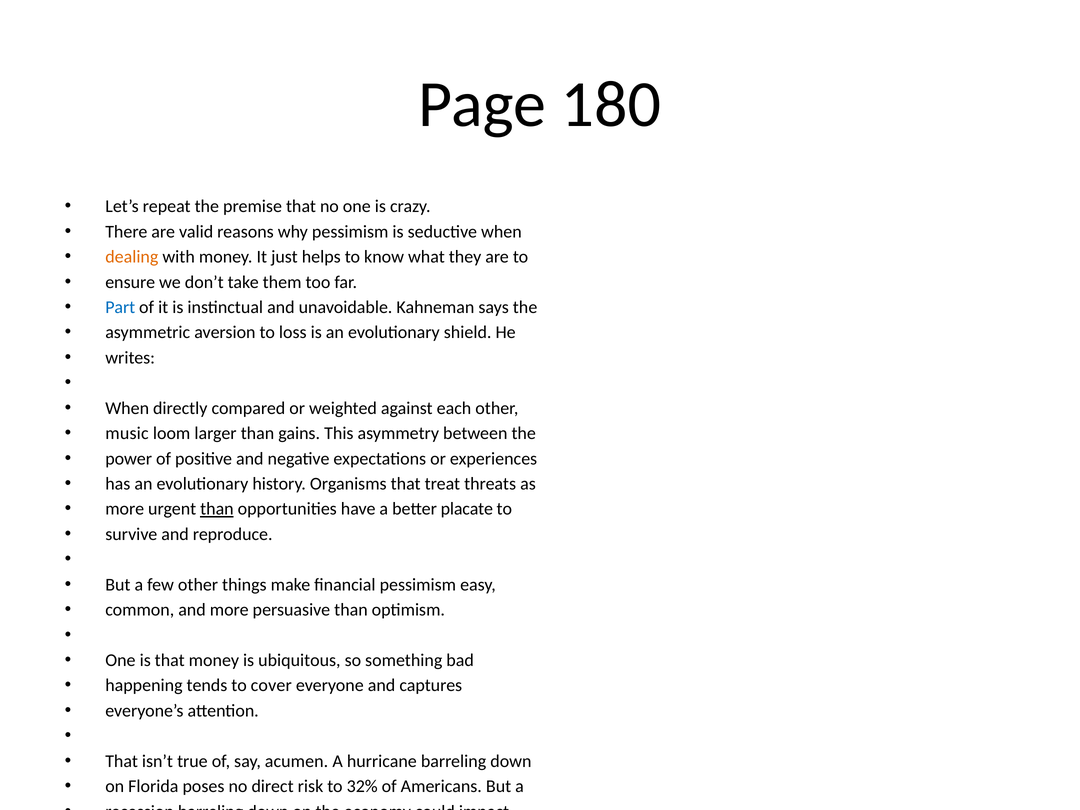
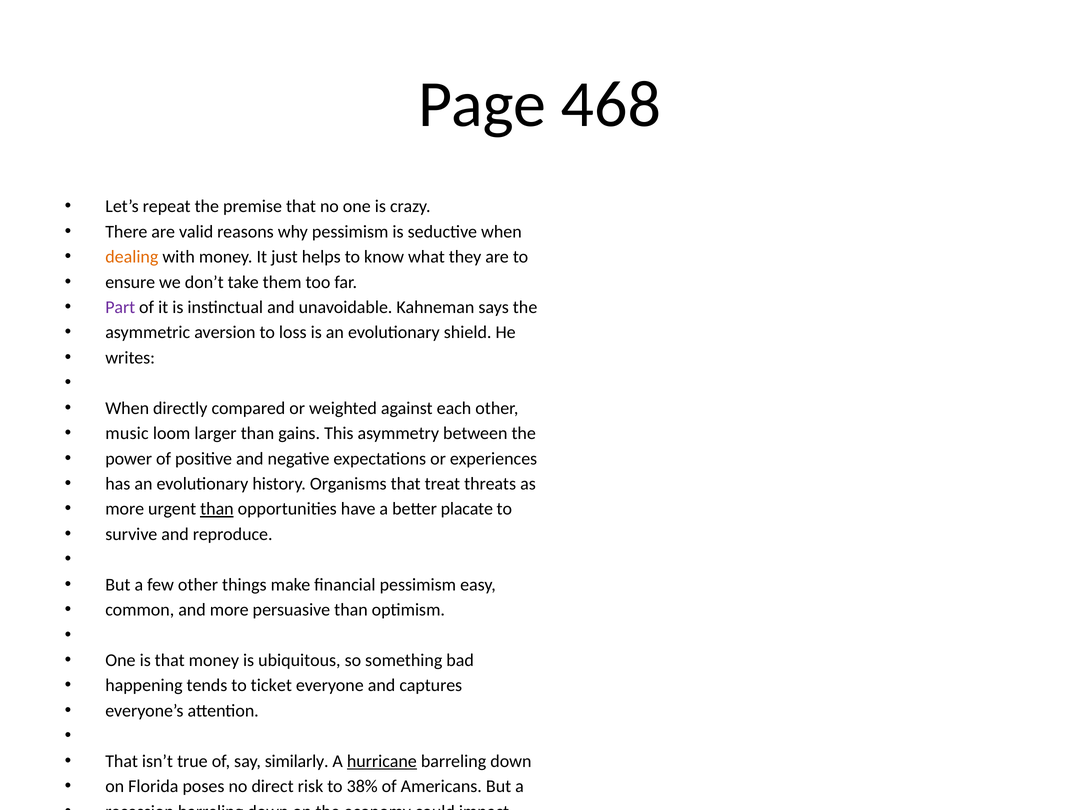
180: 180 -> 468
Part colour: blue -> purple
cover: cover -> ticket
acumen: acumen -> similarly
hurricane underline: none -> present
32%: 32% -> 38%
